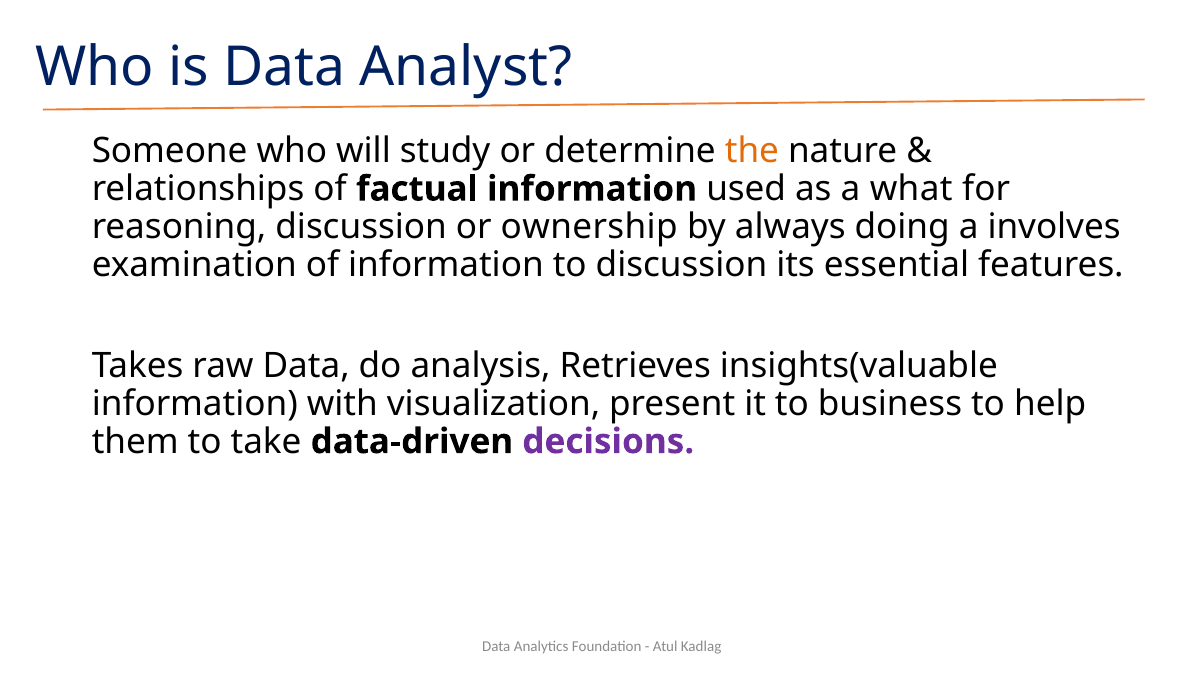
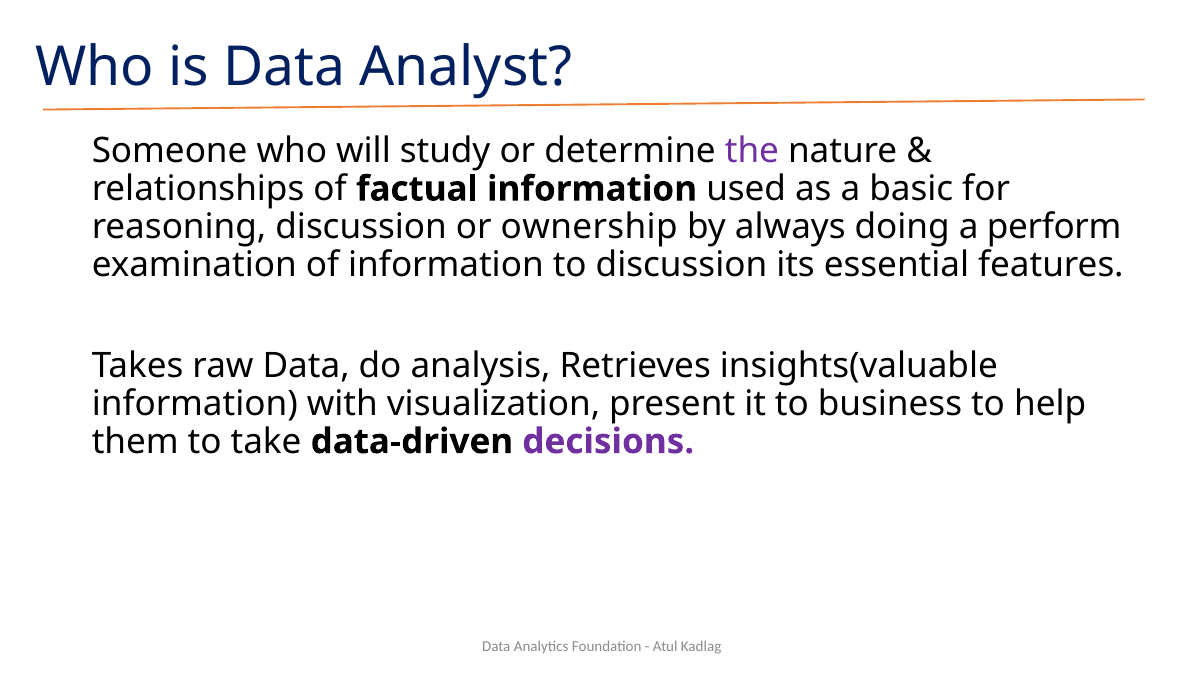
the colour: orange -> purple
what: what -> basic
involves: involves -> perform
